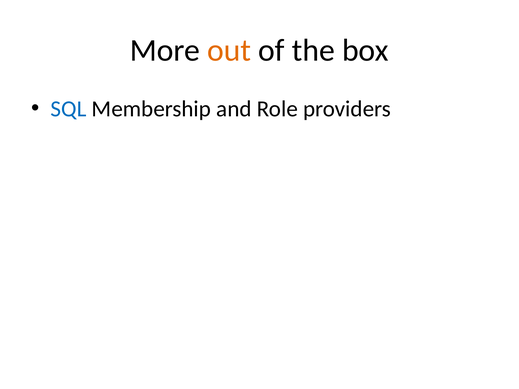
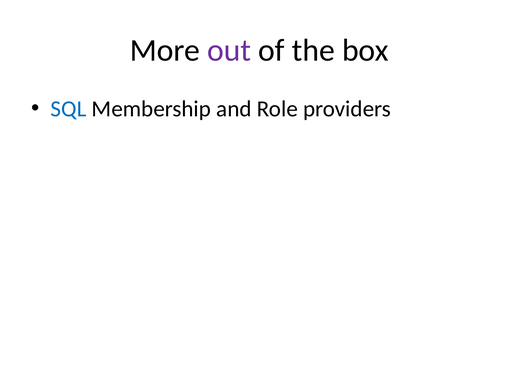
out colour: orange -> purple
